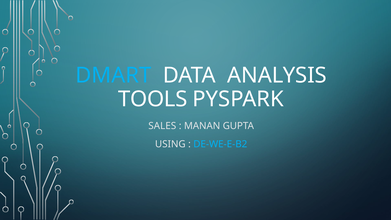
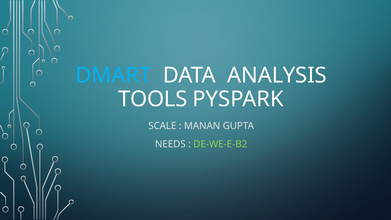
SALES: SALES -> SCALE
USING: USING -> NEEDS
DE-WE-E-B2 colour: light blue -> light green
